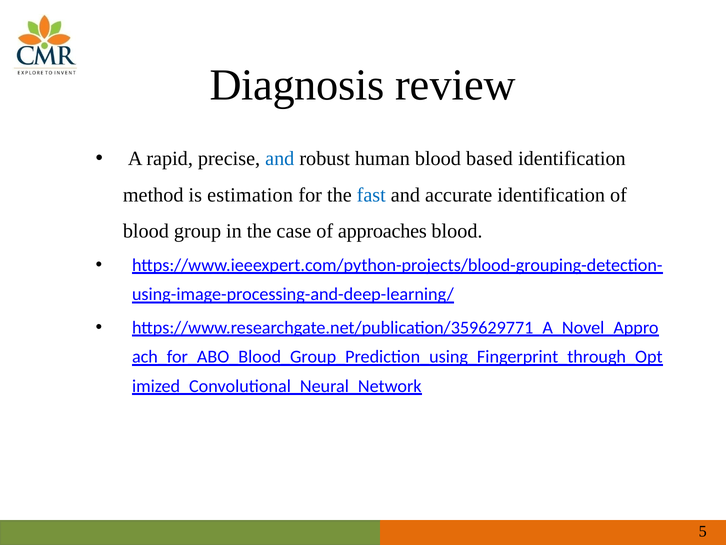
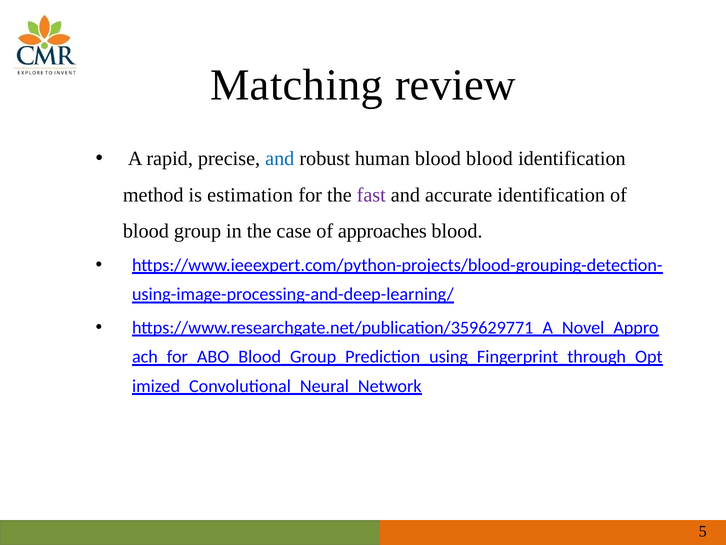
Diagnosis: Diagnosis -> Matching
blood based: based -> blood
fast colour: blue -> purple
